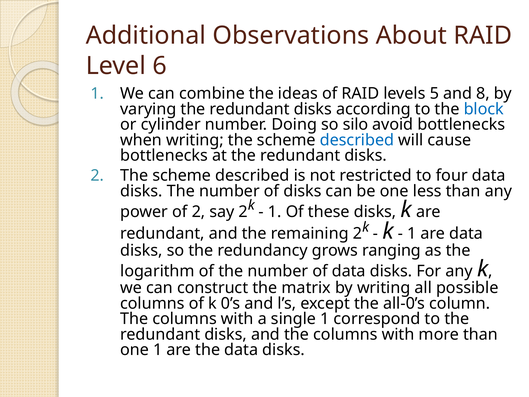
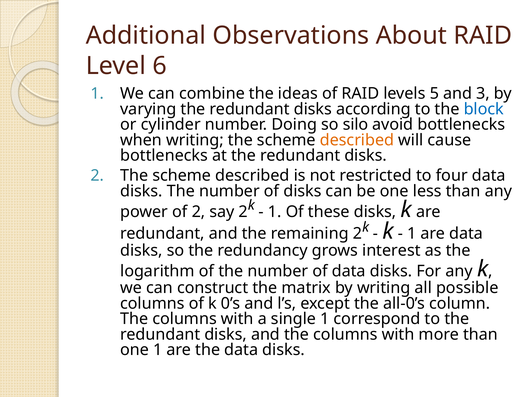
8: 8 -> 3
described at (357, 140) colour: blue -> orange
ranging: ranging -> interest
